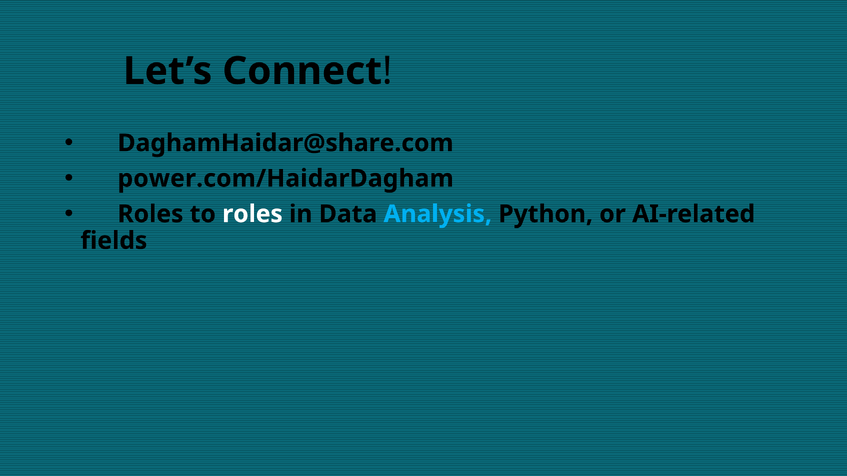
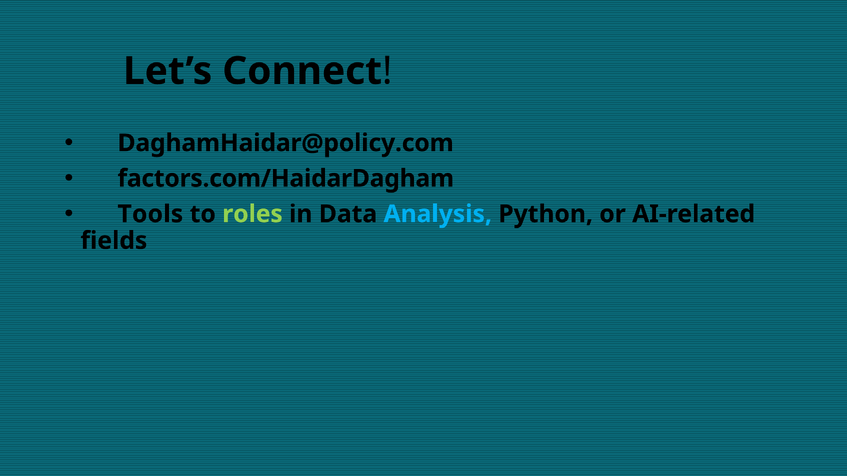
DaghamHaidar@share.com: DaghamHaidar@share.com -> DaghamHaidar@policy.com
power.com/HaidarDagham: power.com/HaidarDagham -> factors.com/HaidarDagham
Roles at (150, 214): Roles -> Tools
roles at (253, 214) colour: white -> light green
